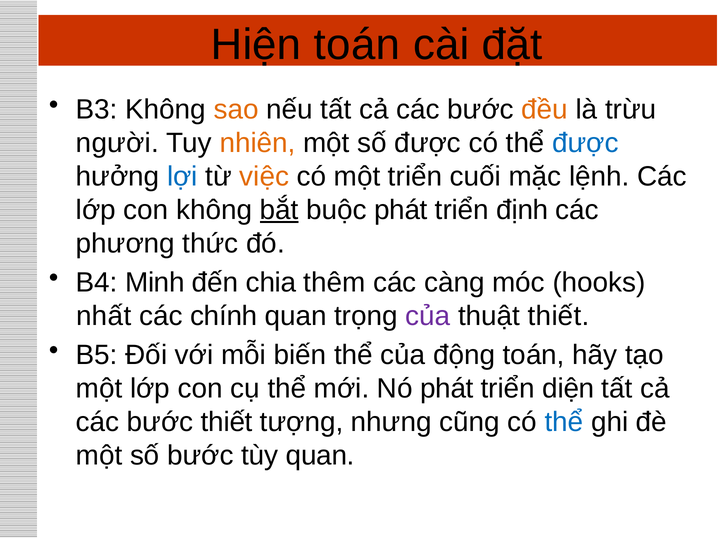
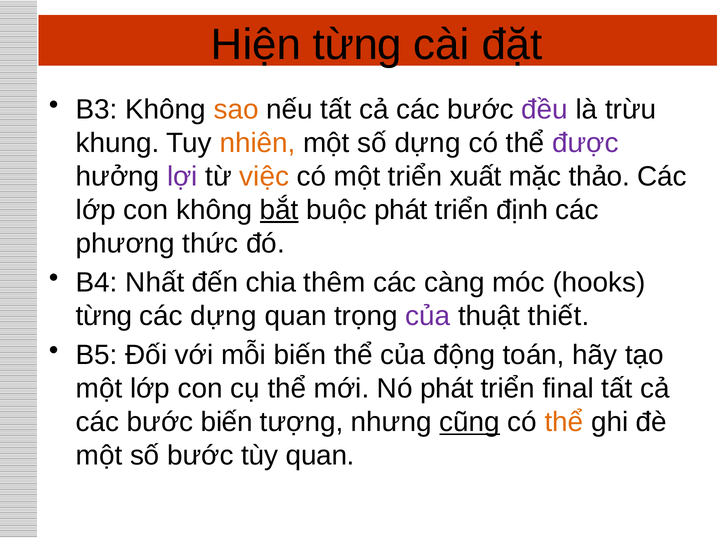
Hiện toán: toán -> từng
đều colour: orange -> purple
người: người -> khung
số được: được -> dựng
được at (585, 143) colour: blue -> purple
lợi colour: blue -> purple
cuối: cuối -> xuất
lệnh: lệnh -> thảo
Minh: Minh -> Nhất
nhất at (104, 316): nhất -> từng
các chính: chính -> dựng
diện: diện -> final
bước thiết: thiết -> biến
cũng underline: none -> present
thể at (564, 423) colour: blue -> orange
